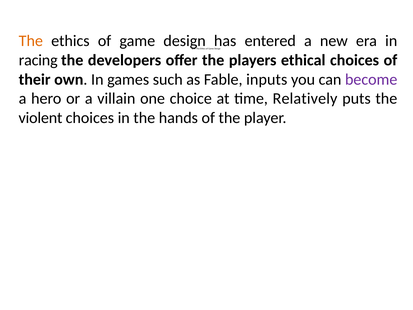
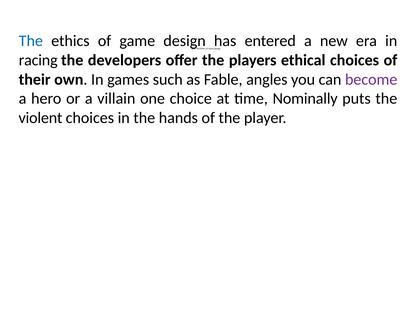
The at (31, 41) colour: orange -> blue
inputs: inputs -> angles
Relatively: Relatively -> Nominally
